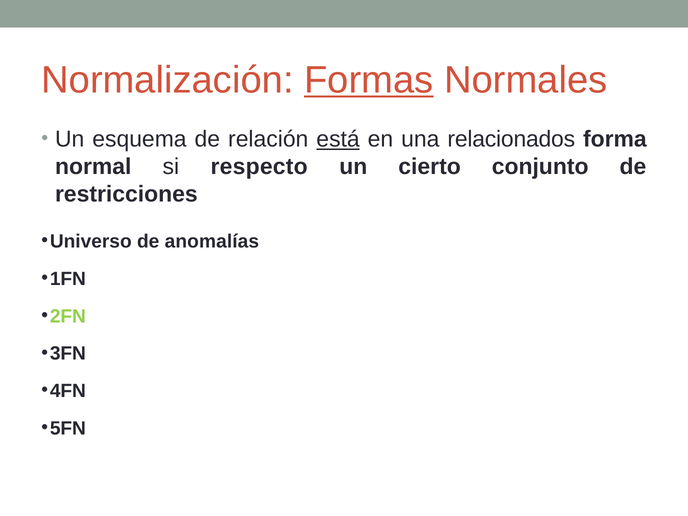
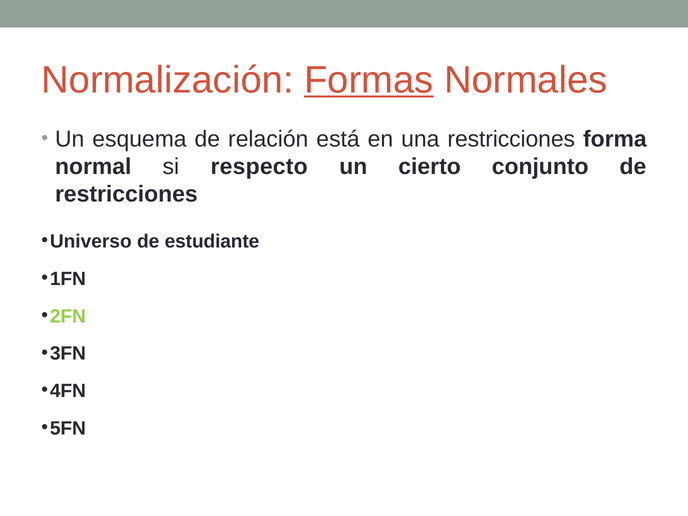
está underline: present -> none
una relacionados: relacionados -> restricciones
anomalías: anomalías -> estudiante
